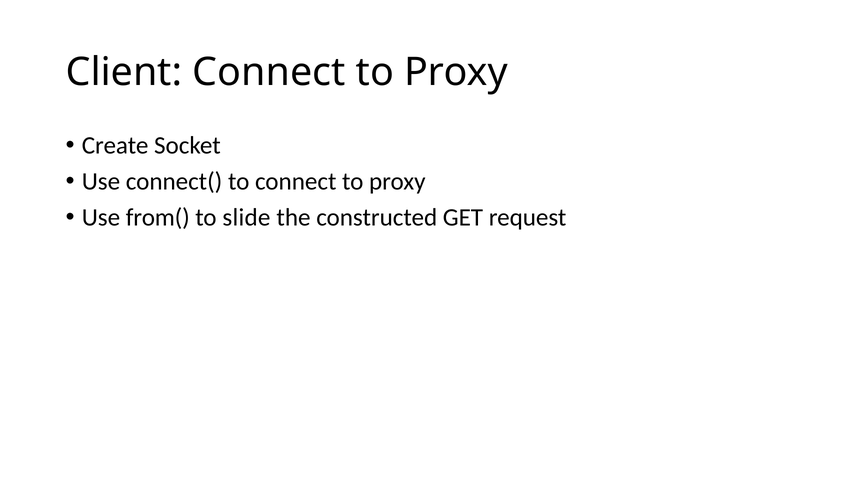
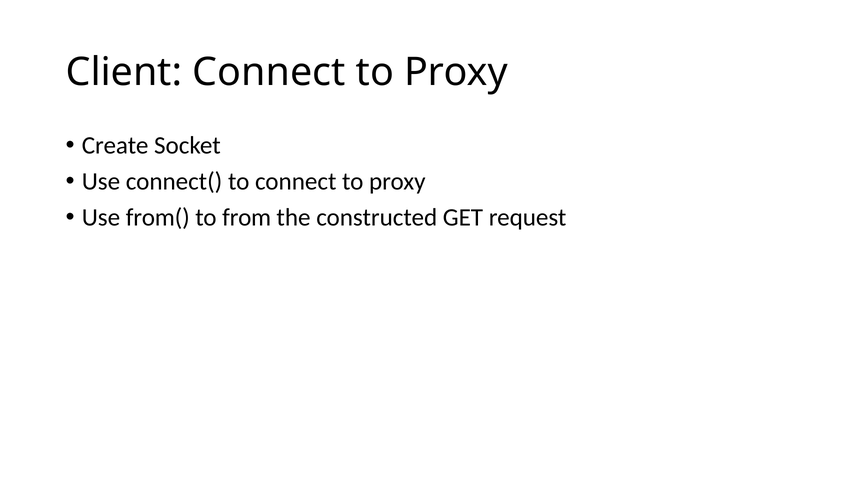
slide: slide -> from
